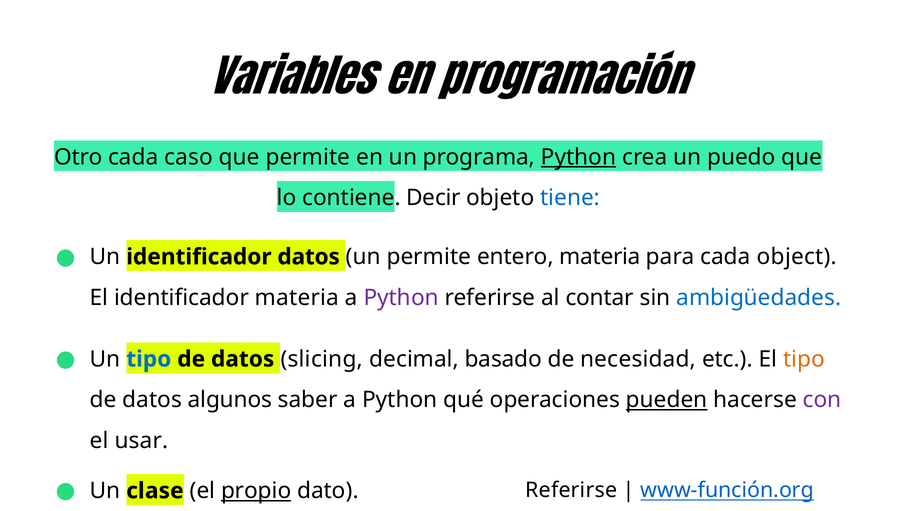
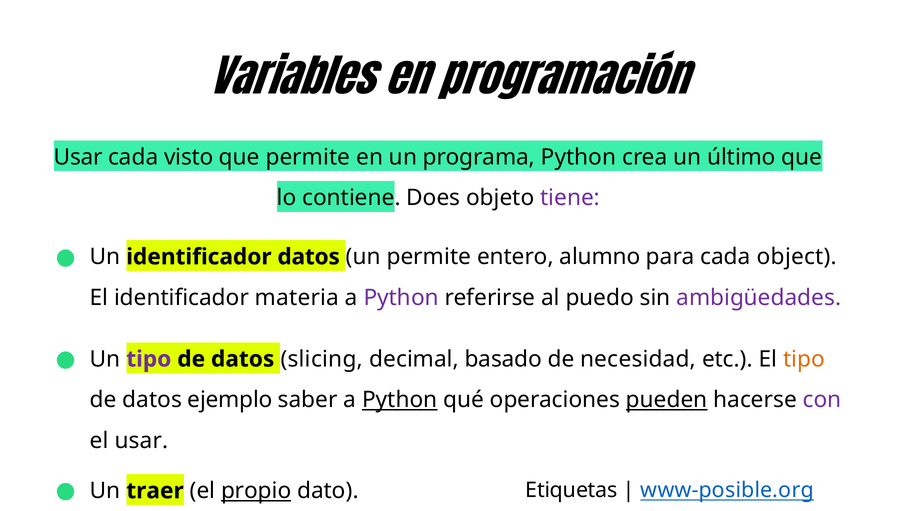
Otro at (78, 157): Otro -> Usar
caso: caso -> visto
Python at (579, 157) underline: present -> none
puedo: puedo -> último
Decir: Decir -> Does
tiene colour: blue -> purple
entero materia: materia -> alumno
contar: contar -> puedo
ambigüedades colour: blue -> purple
tipo at (149, 359) colour: blue -> purple
algunos: algunos -> ejemplo
Python at (400, 400) underline: none -> present
clase: clase -> traer
dato Referirse: Referirse -> Etiquetas
www-función.org: www-función.org -> www-posible.org
